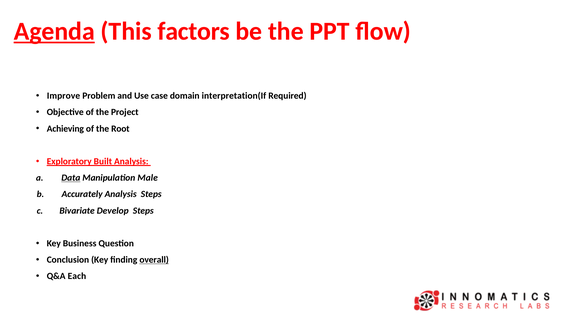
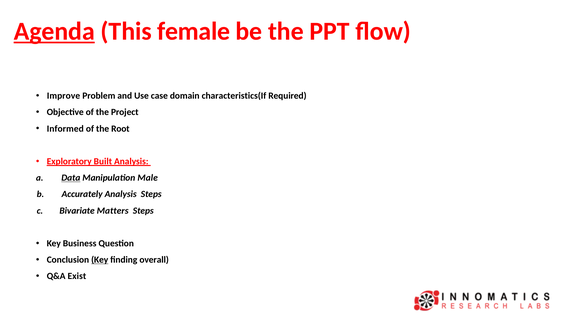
factors: factors -> female
interpretation(If: interpretation(If -> characteristics(If
Achieving: Achieving -> Informed
Develop: Develop -> Matters
Key at (100, 260) underline: none -> present
overall underline: present -> none
Each: Each -> Exist
